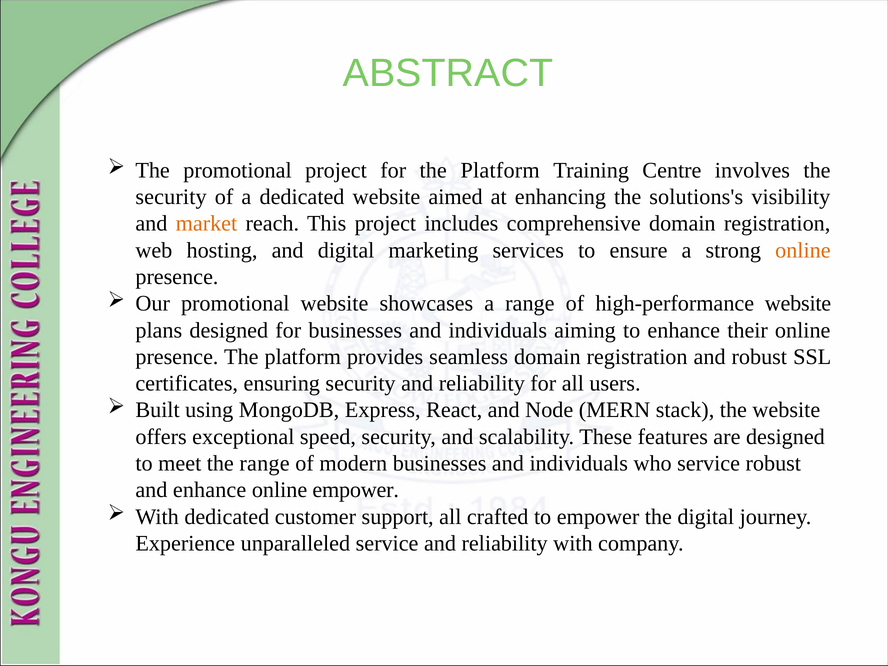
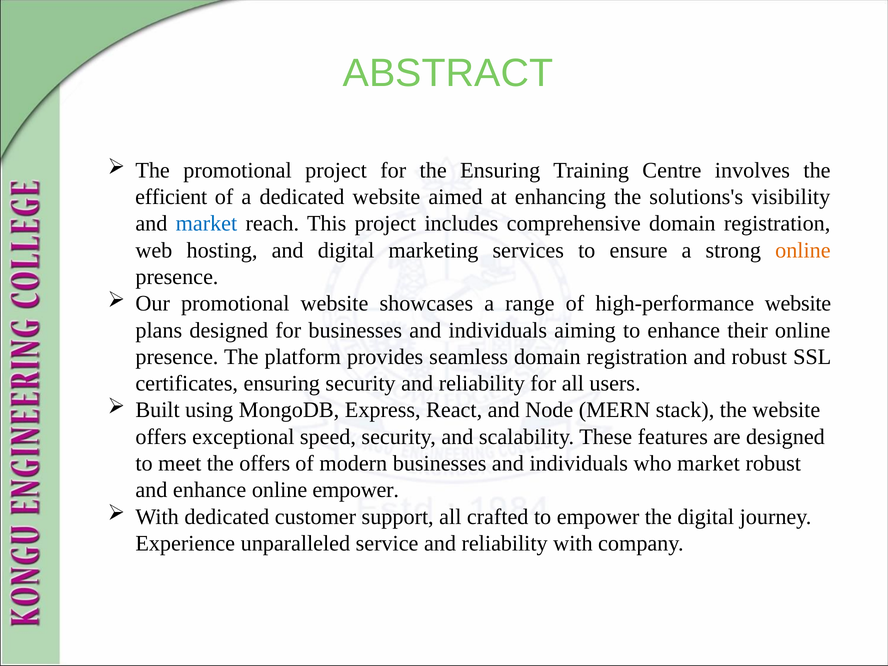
for the Platform: Platform -> Ensuring
security at (171, 197): security -> efficient
market at (206, 224) colour: orange -> blue
the range: range -> offers
who service: service -> market
